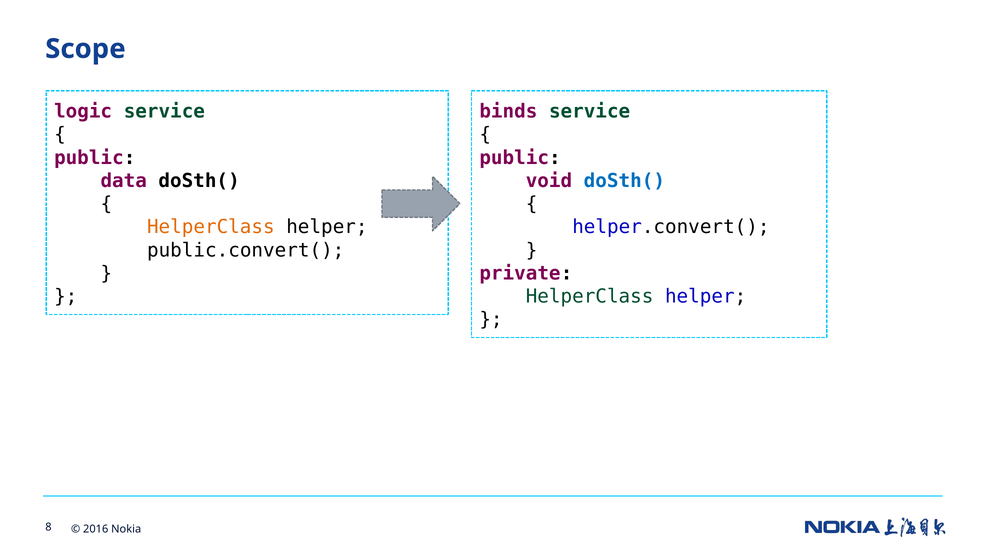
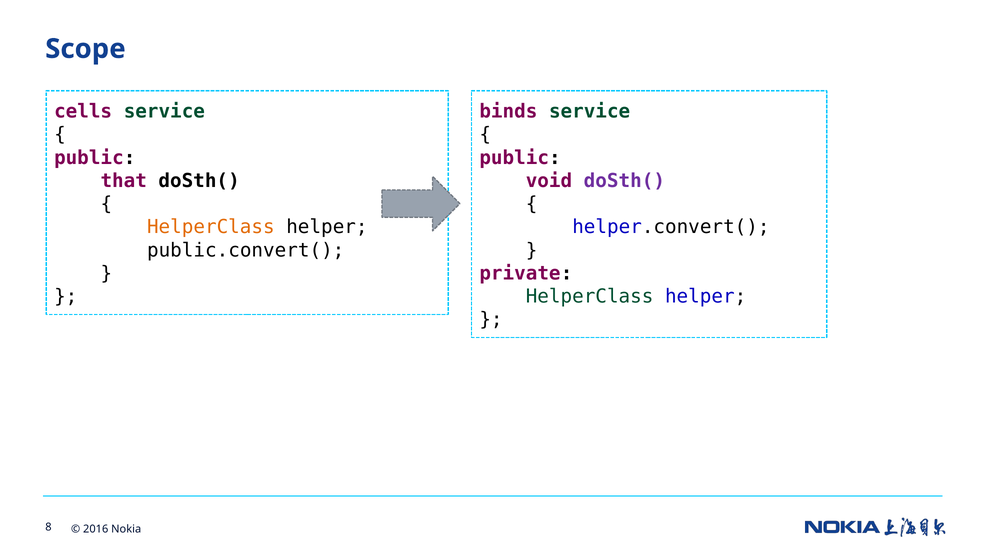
logic: logic -> cells
data: data -> that
doSth( at (624, 181) colour: blue -> purple
